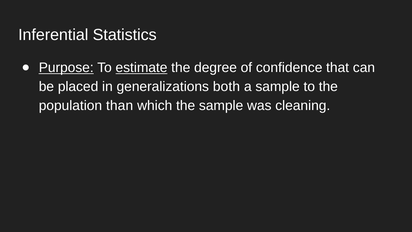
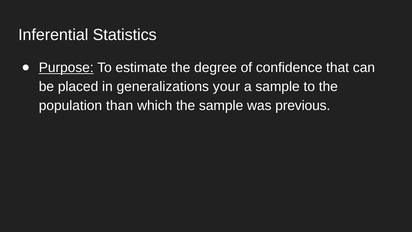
estimate underline: present -> none
both: both -> your
cleaning: cleaning -> previous
